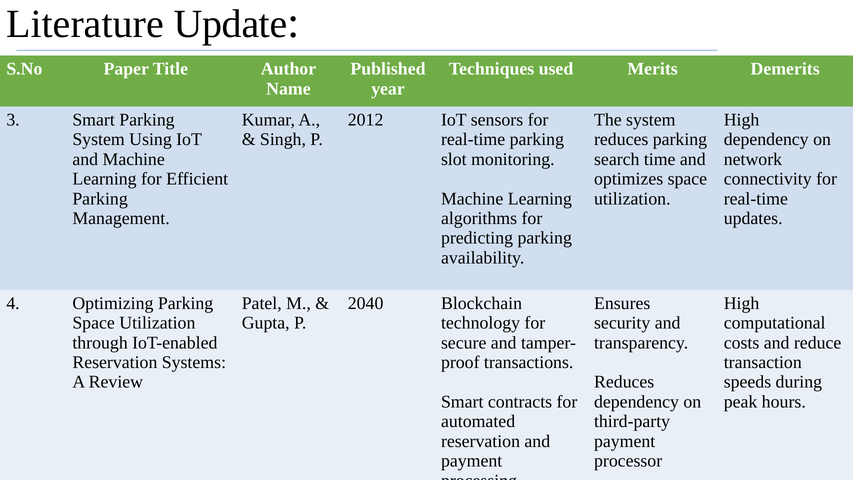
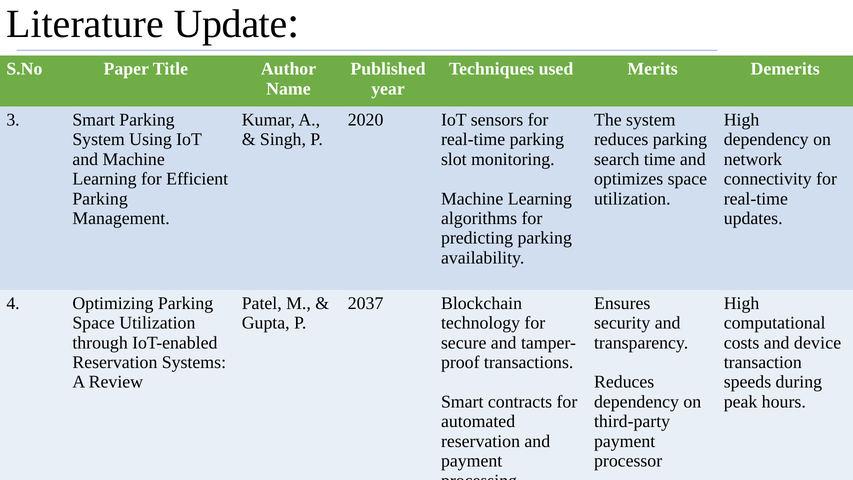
2012: 2012 -> 2020
2040: 2040 -> 2037
reduce: reduce -> device
